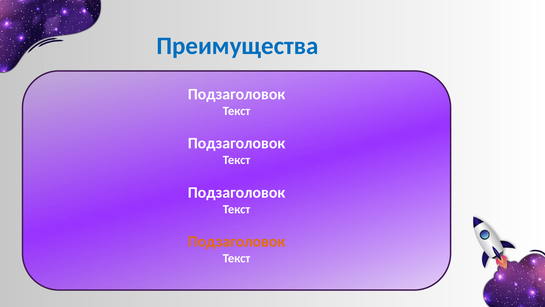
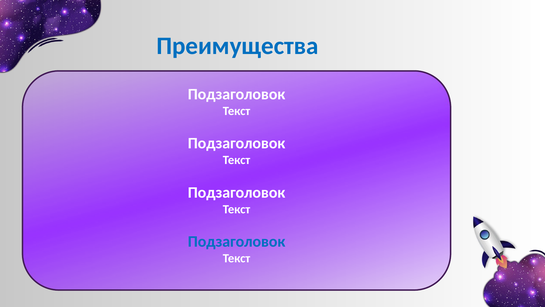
Подзаголовок at (237, 241) colour: orange -> blue
